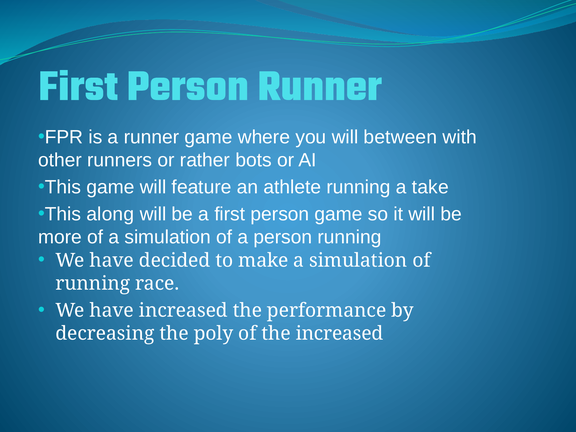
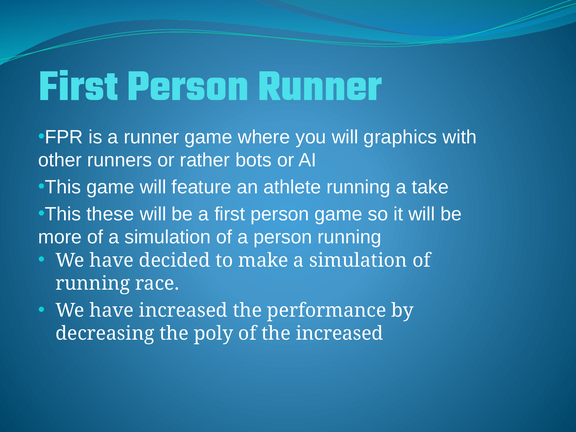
between: between -> graphics
along: along -> these
